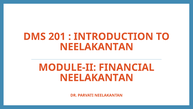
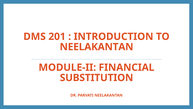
NEELAKANTAN at (97, 77): NEELAKANTAN -> SUBSTITUTION
